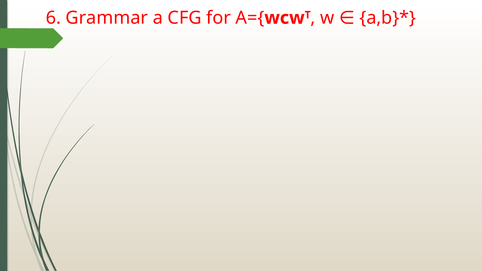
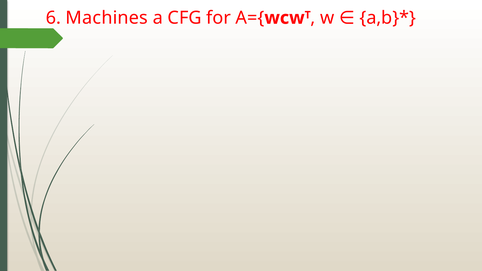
Grammar: Grammar -> Machines
